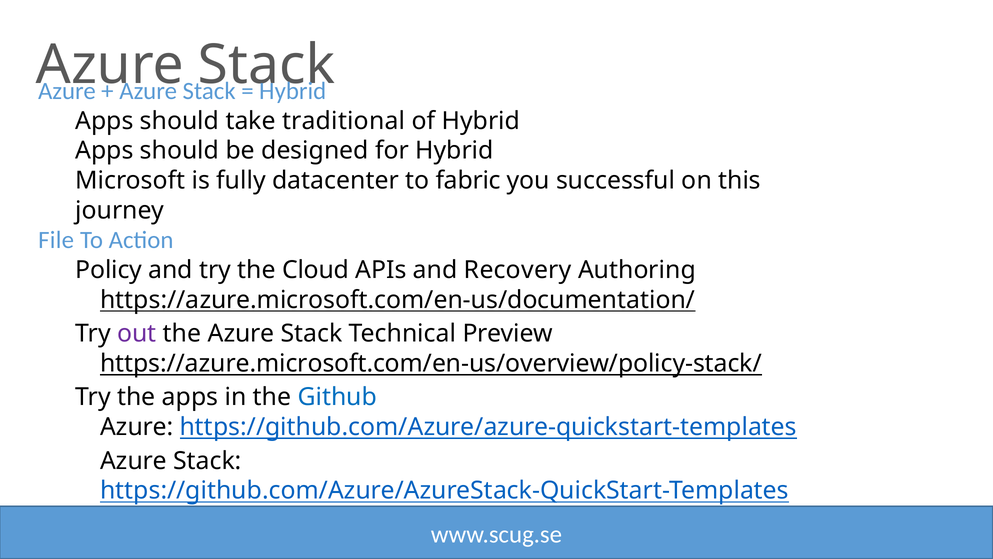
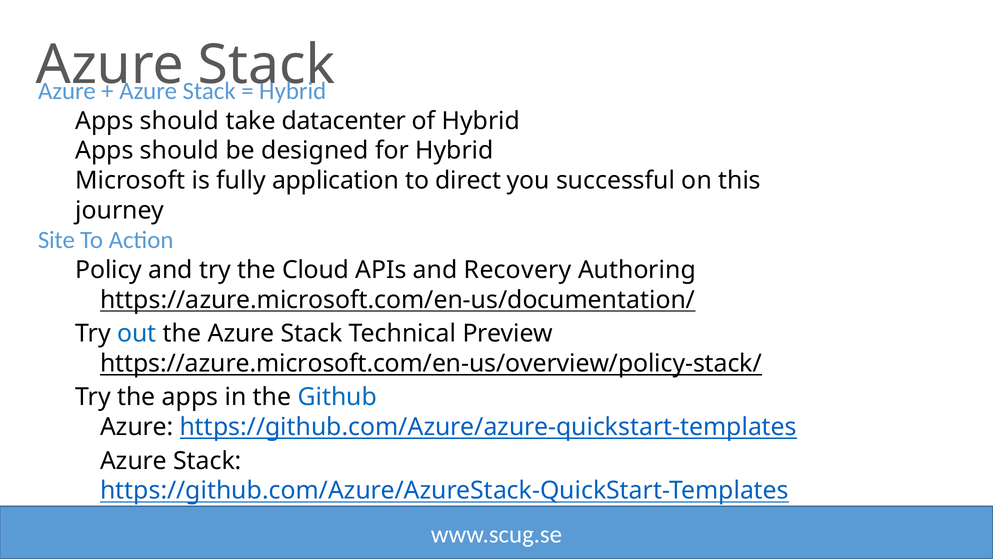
traditional: traditional -> datacenter
datacenter: datacenter -> application
fabric: fabric -> direct
File: File -> Site
out colour: purple -> blue
